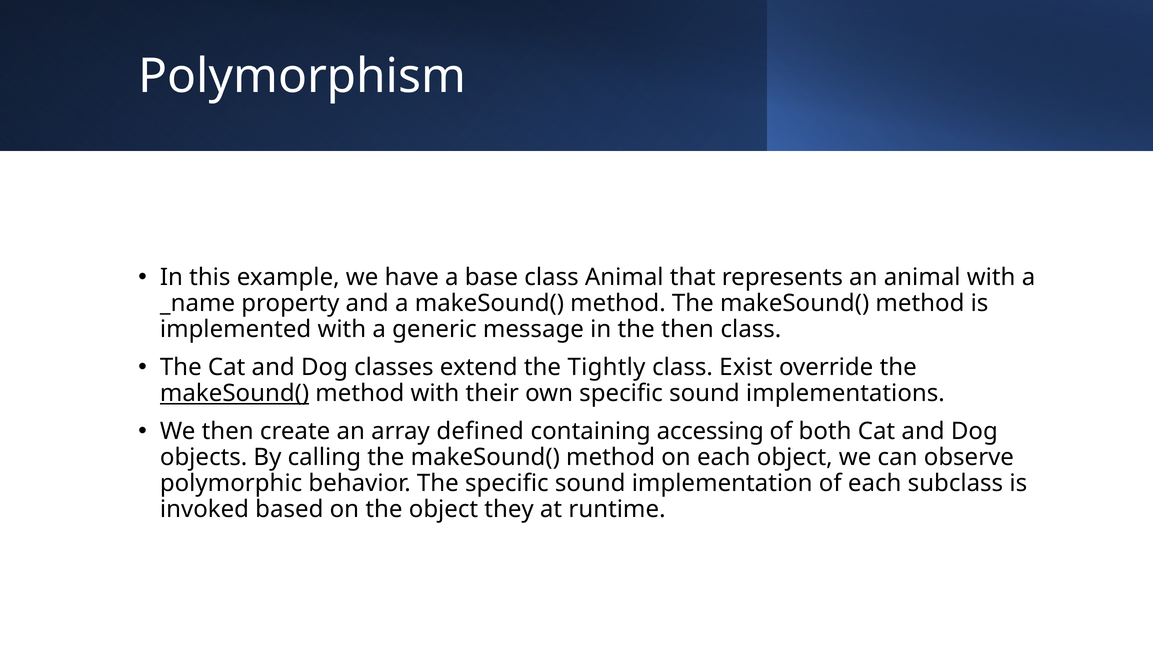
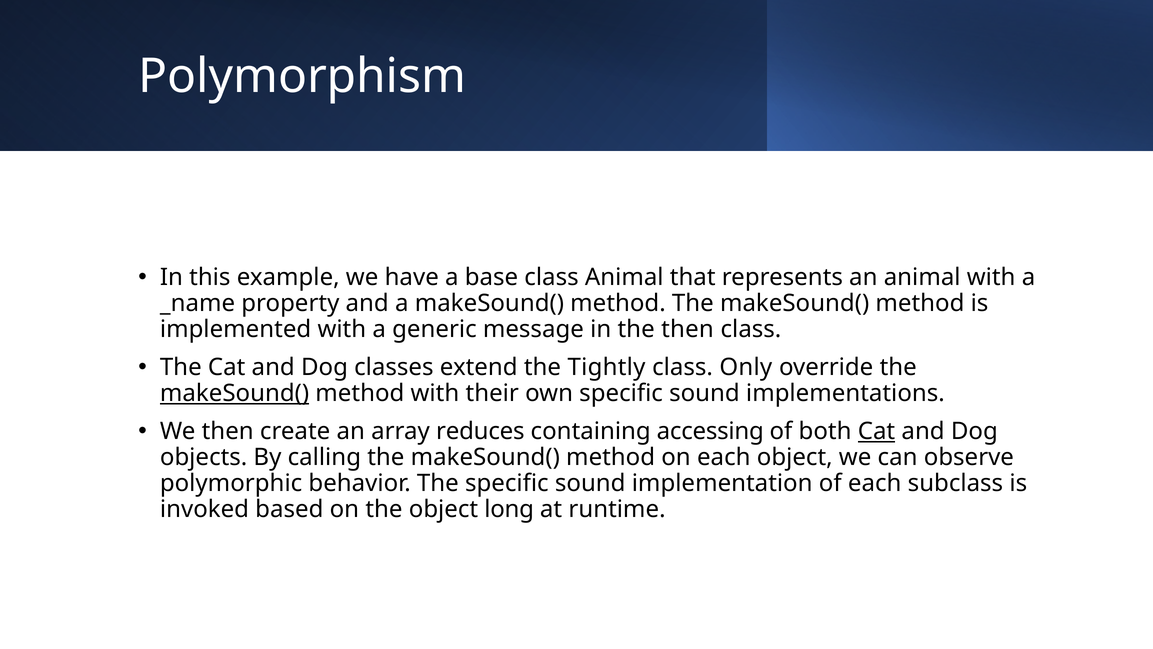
Exist: Exist -> Only
defined: defined -> reduces
Cat at (876, 431) underline: none -> present
they: they -> long
